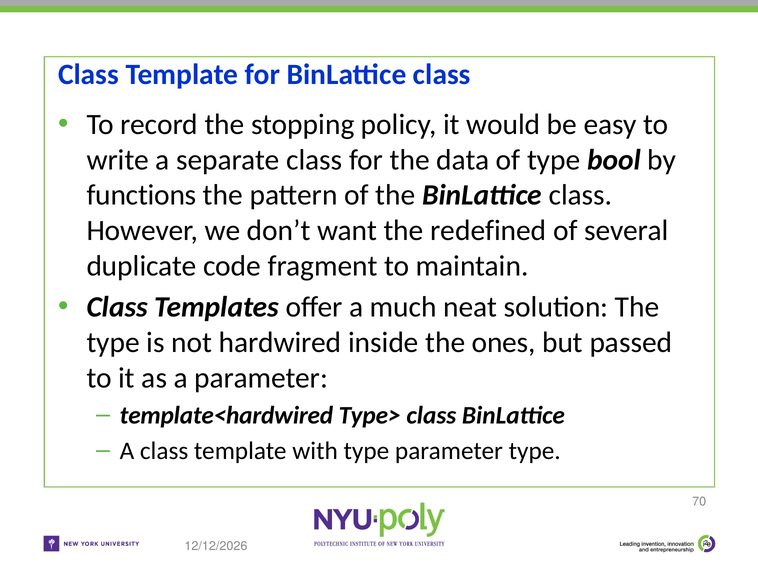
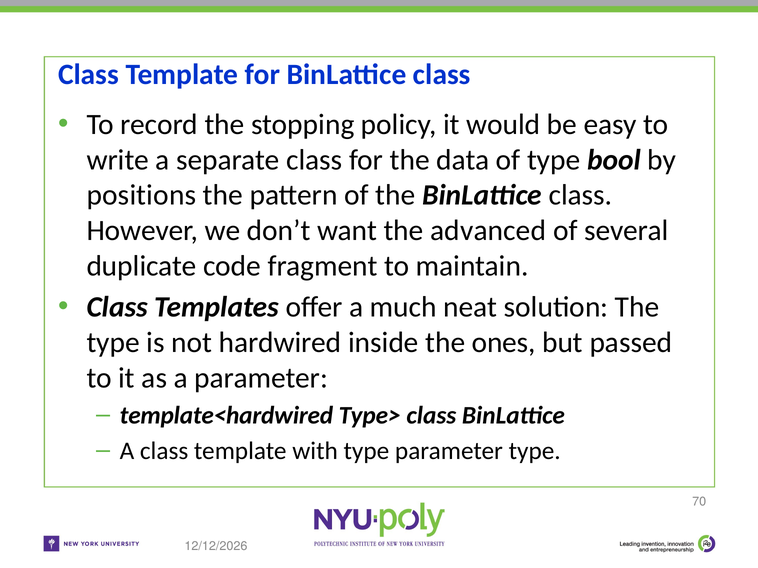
functions: functions -> positions
redefined: redefined -> advanced
